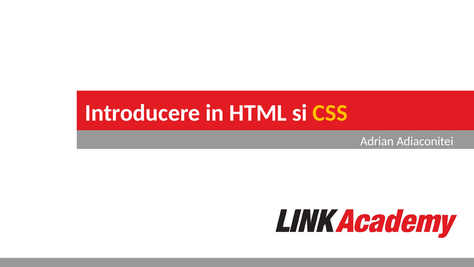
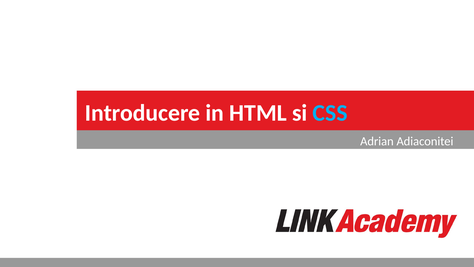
CSS colour: yellow -> light blue
